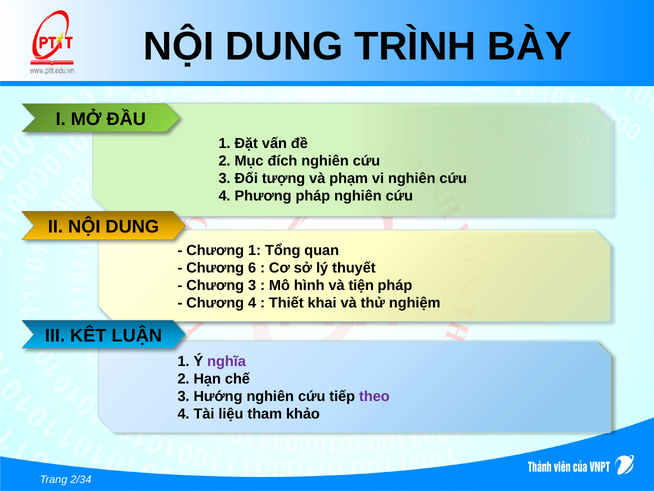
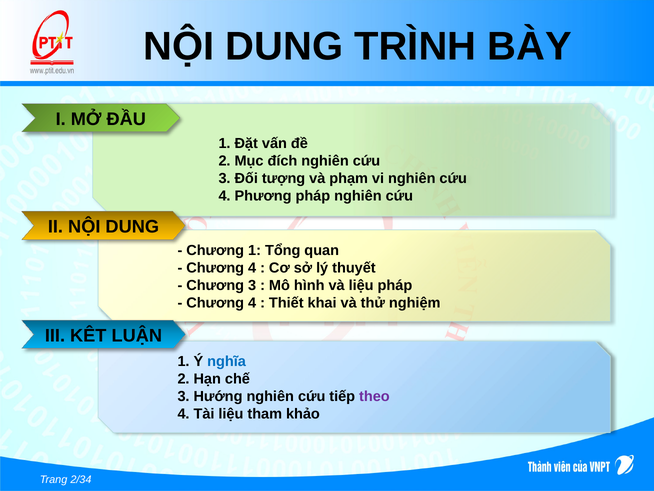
6 at (252, 268): 6 -> 4
và tiện: tiện -> liệu
nghĩa colour: purple -> blue
